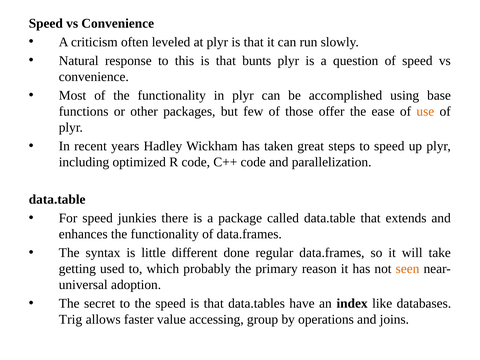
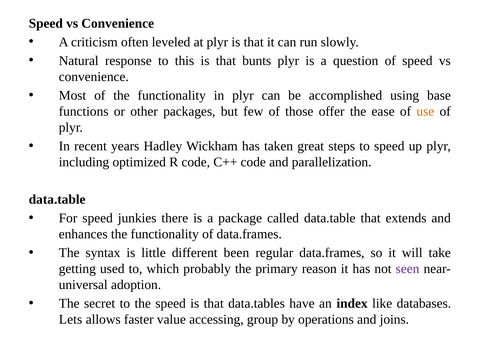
done: done -> been
seen colour: orange -> purple
Trig: Trig -> Lets
